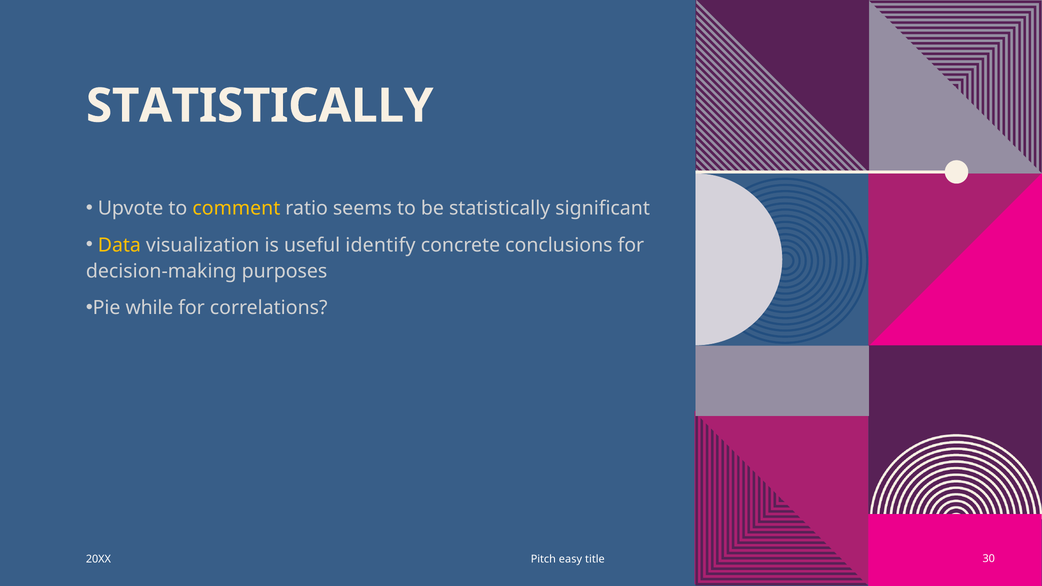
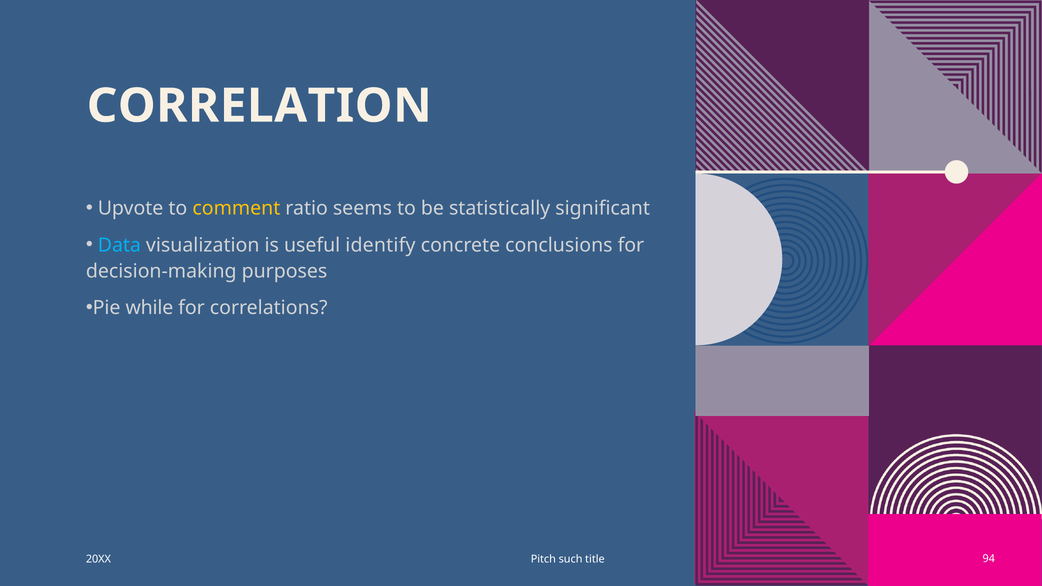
STATISTICALLY at (260, 106): STATISTICALLY -> CORRELATION
Data colour: yellow -> light blue
easy: easy -> such
30: 30 -> 94
